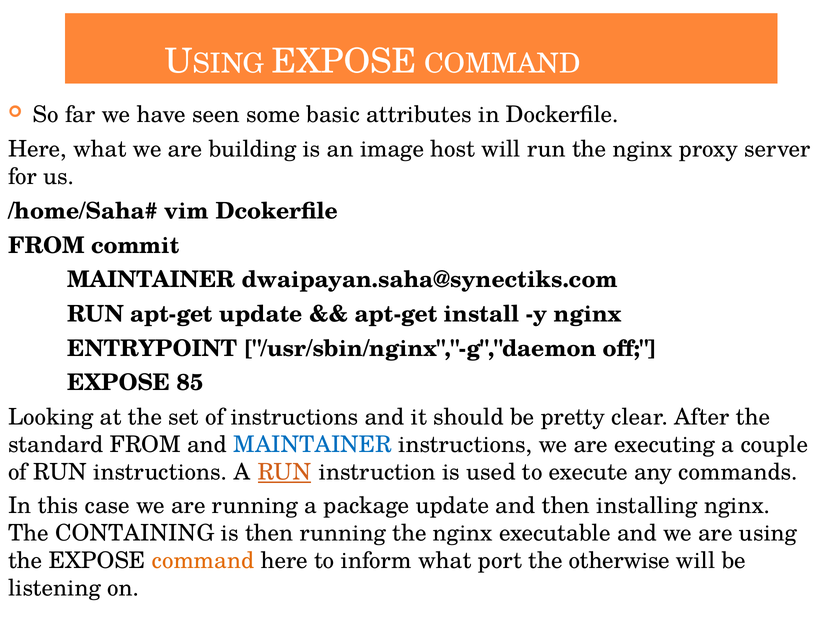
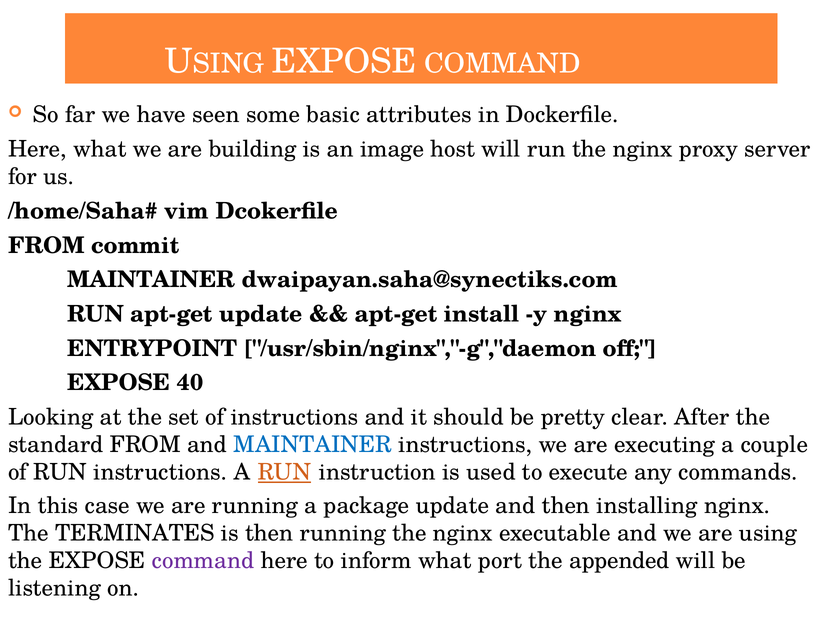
85: 85 -> 40
CONTAINING: CONTAINING -> TERMINATES
command at (203, 561) colour: orange -> purple
otherwise: otherwise -> appended
